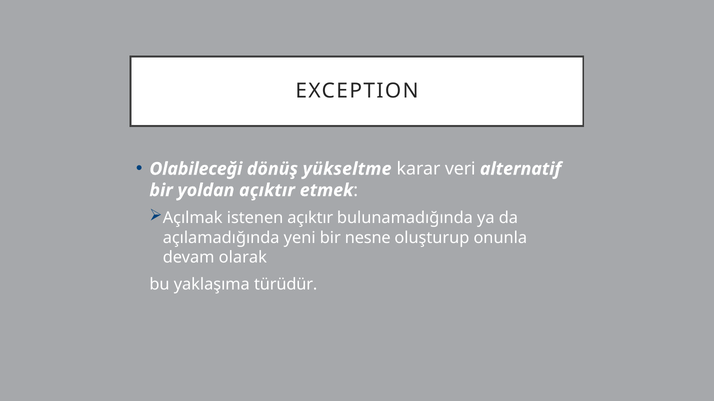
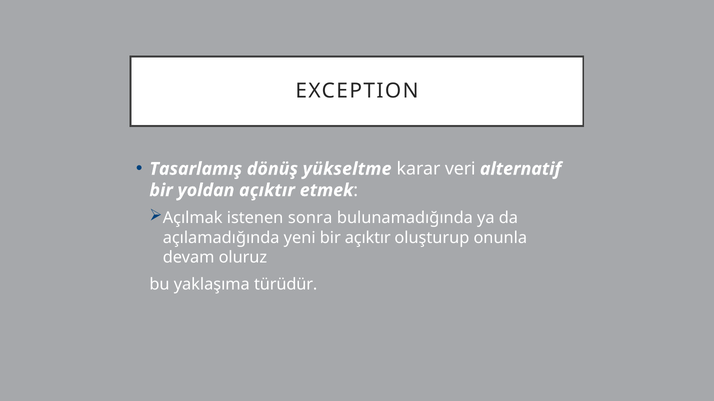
Olabileceği: Olabileceği -> Tasarlamış
istenen açıktır: açıktır -> sonra
bir nesne: nesne -> açıktır
olarak: olarak -> oluruz
